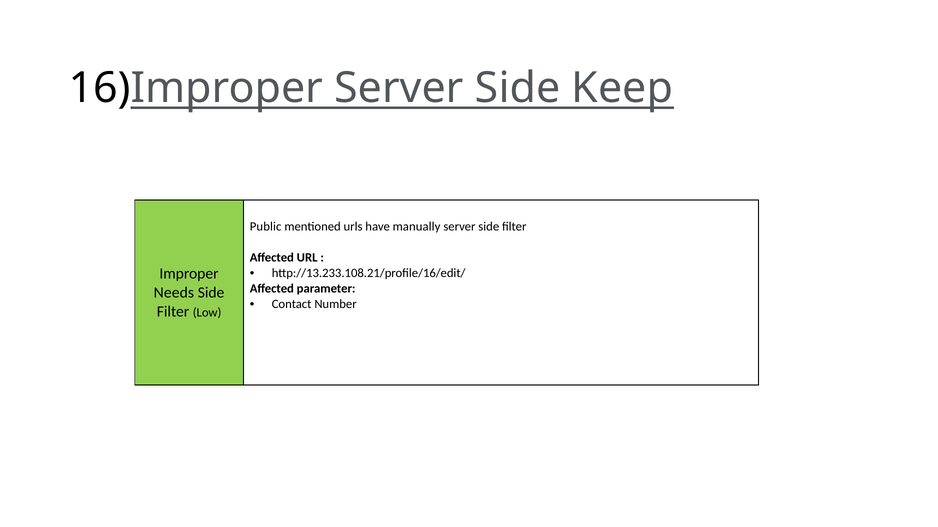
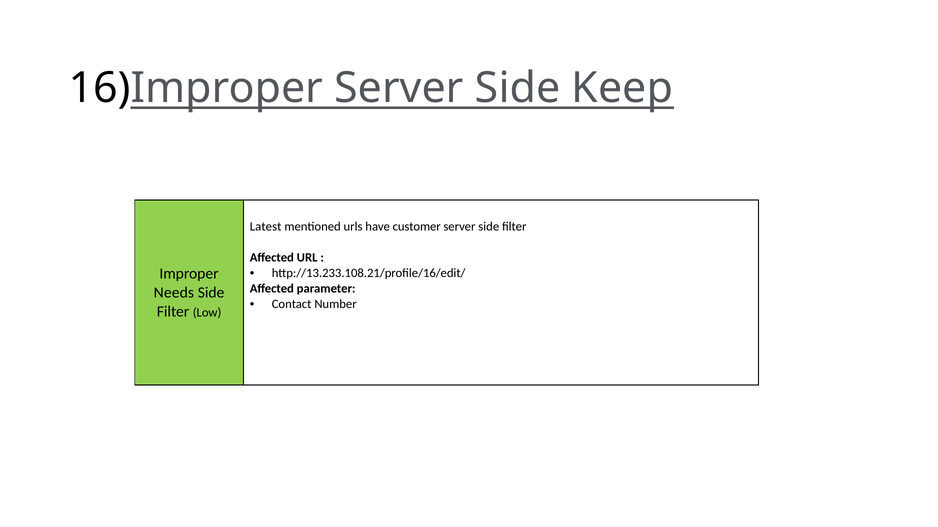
Public: Public -> Latest
manually: manually -> customer
